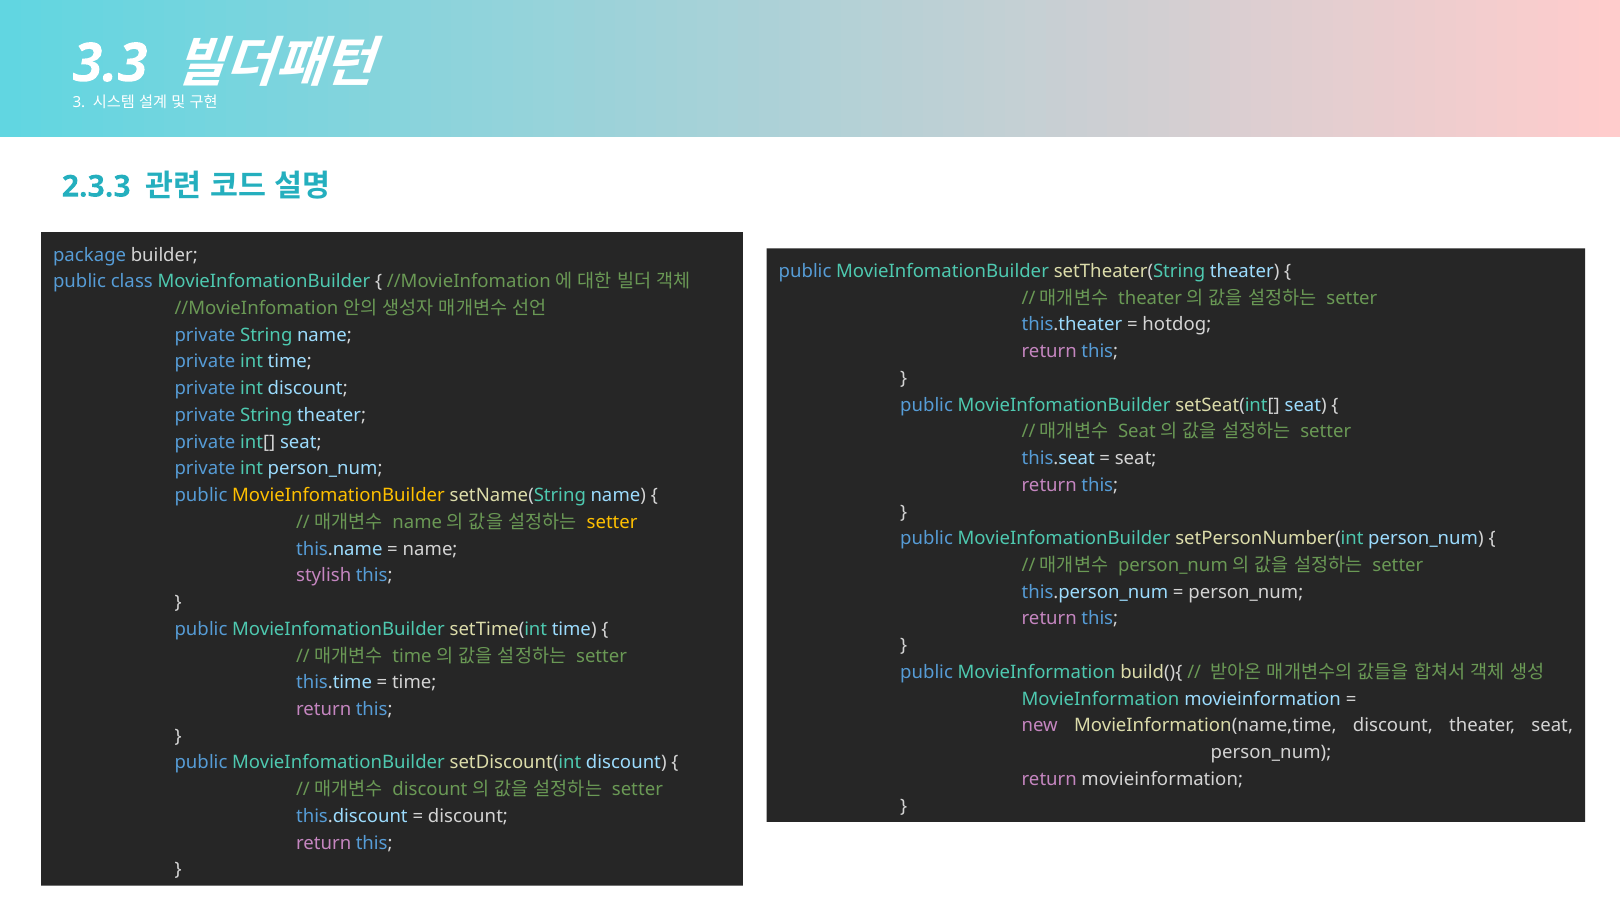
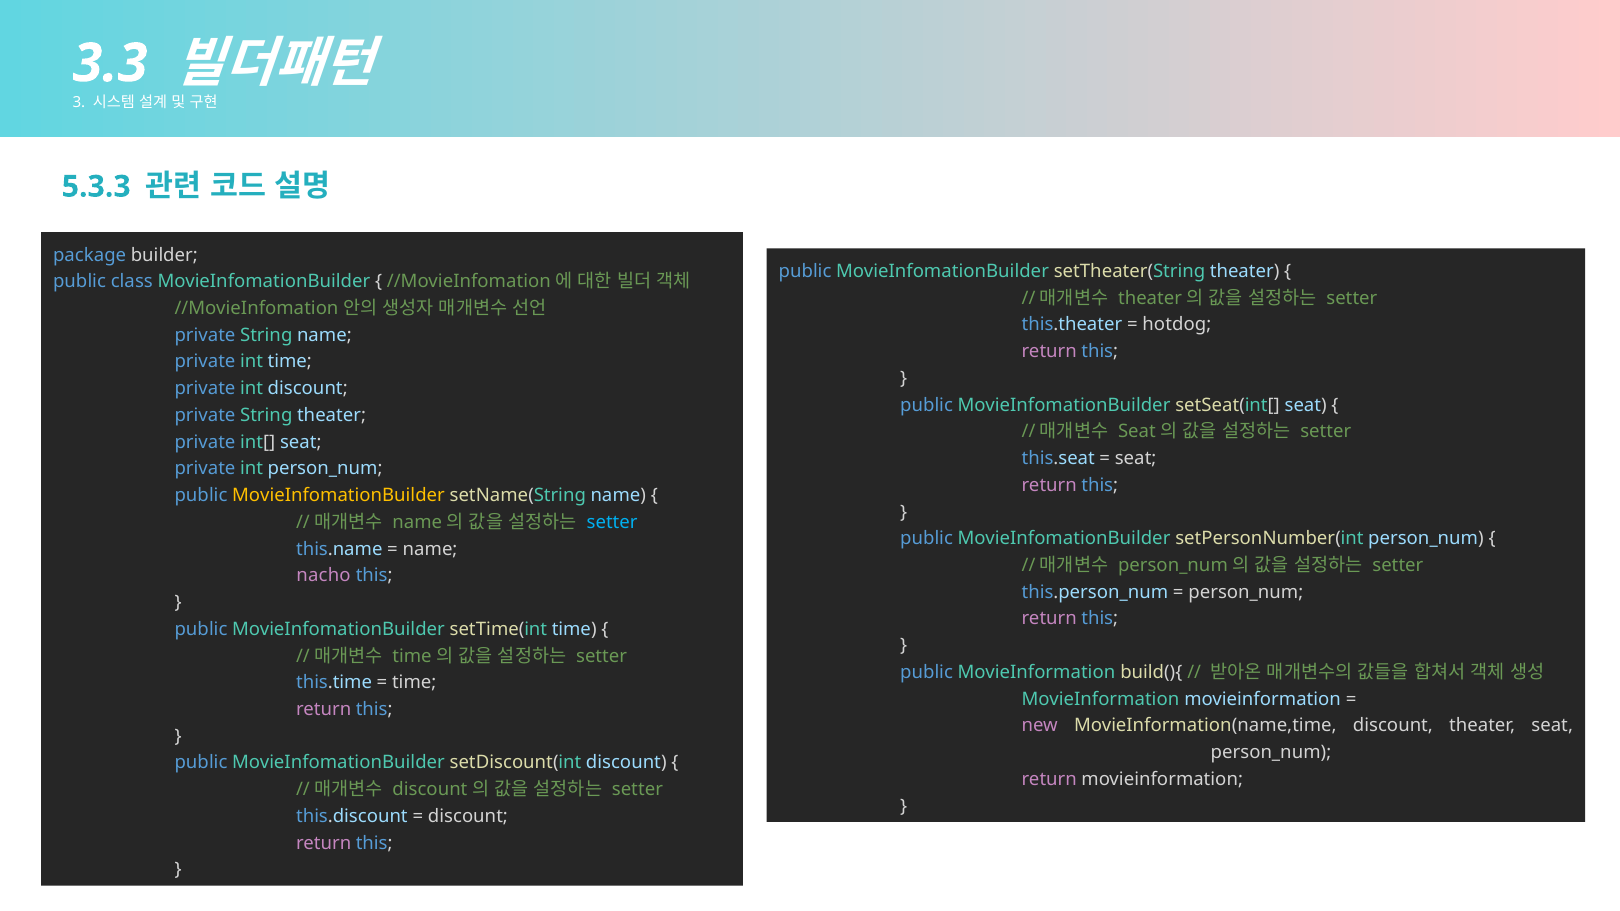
2.3.3: 2.3.3 -> 5.3.3
setter at (612, 522) colour: yellow -> light blue
stylish: stylish -> nacho
